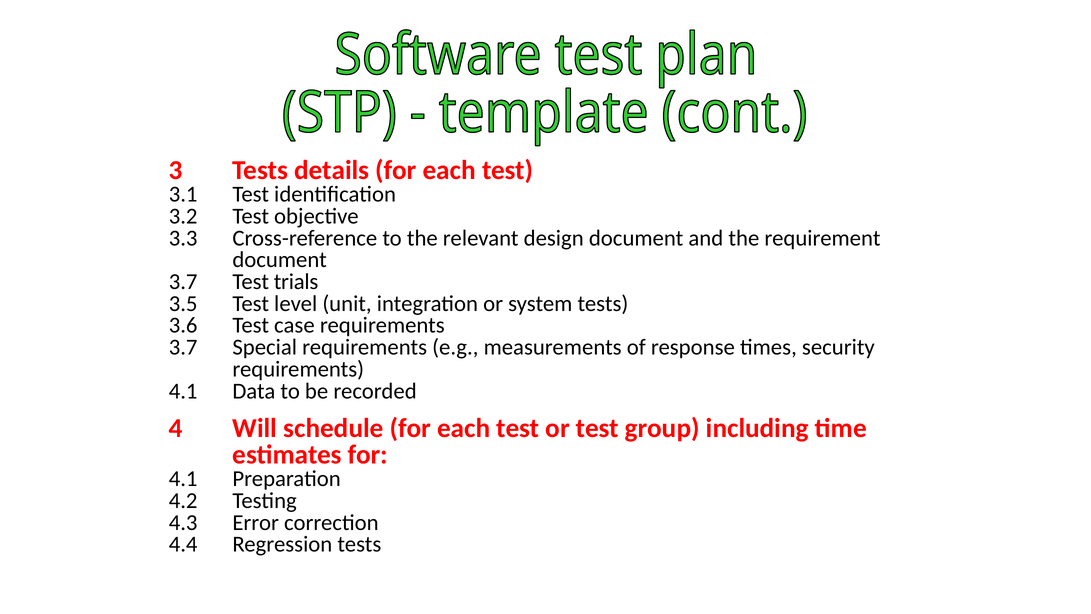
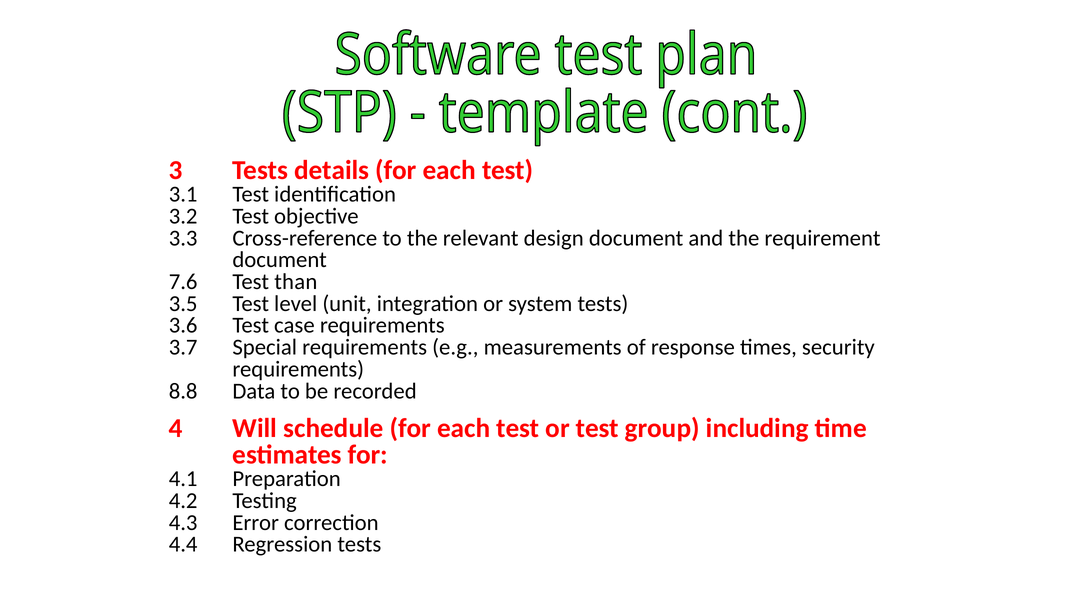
3.7 at (183, 282): 3.7 -> 7.6
trials: trials -> than
4.1 at (183, 391): 4.1 -> 8.8
